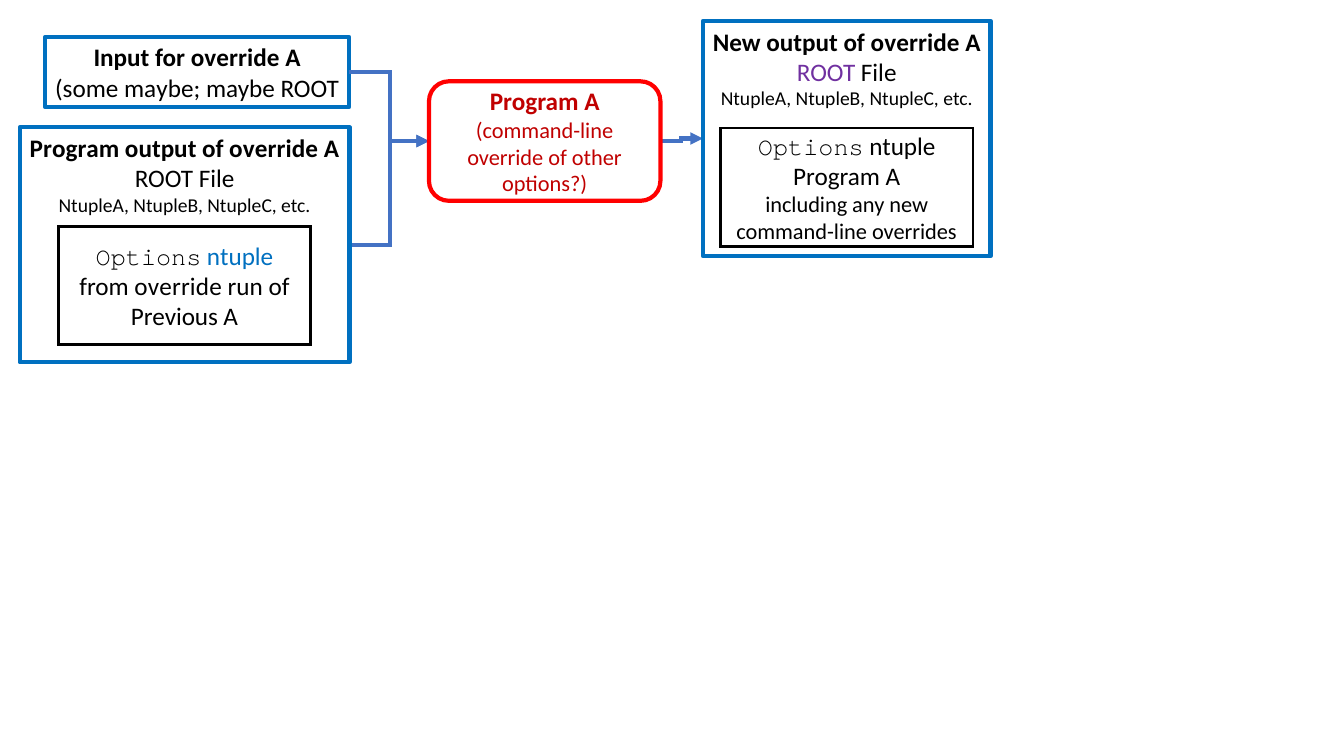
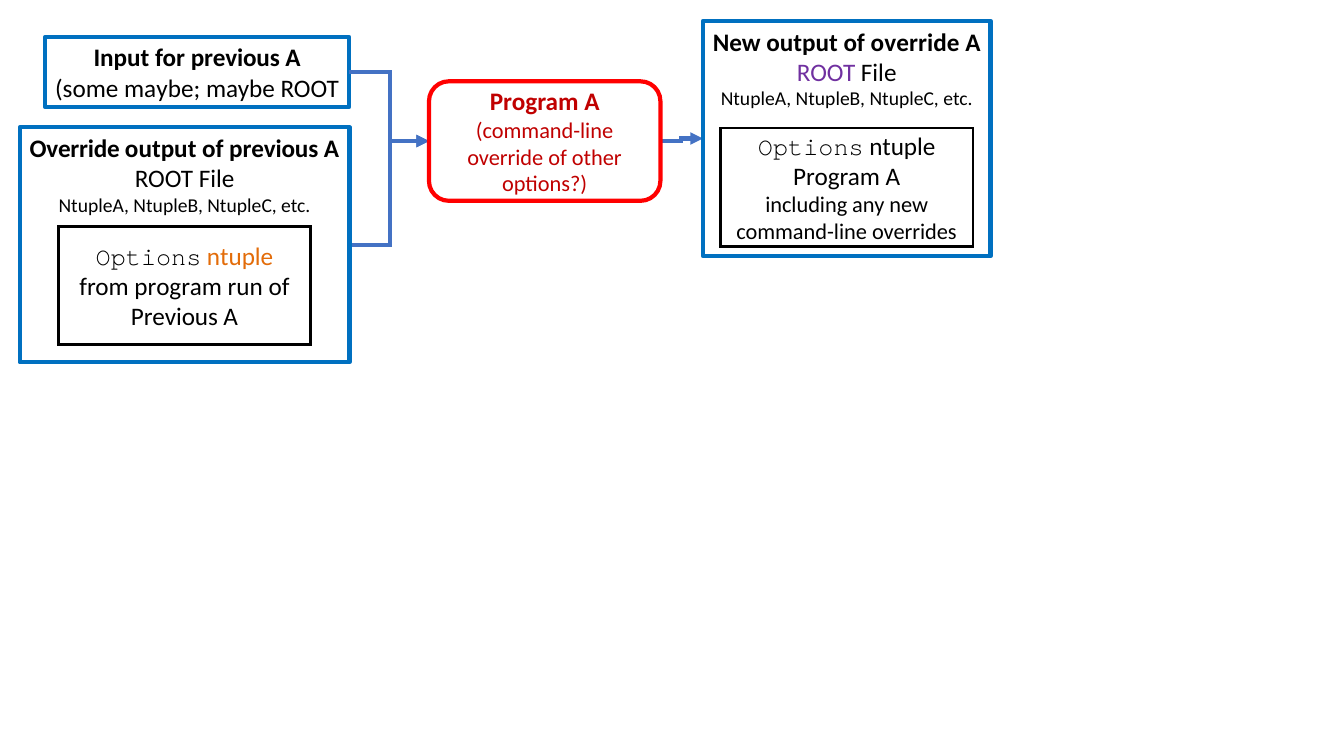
for override: override -> previous
Program at (75, 149): Program -> Override
override at (274, 149): override -> previous
ntuple at (240, 257) colour: blue -> orange
from override: override -> program
